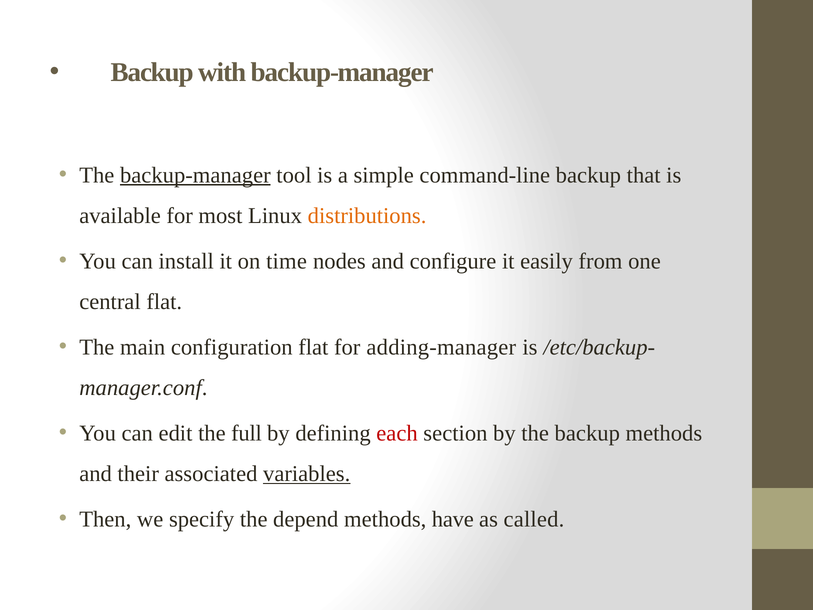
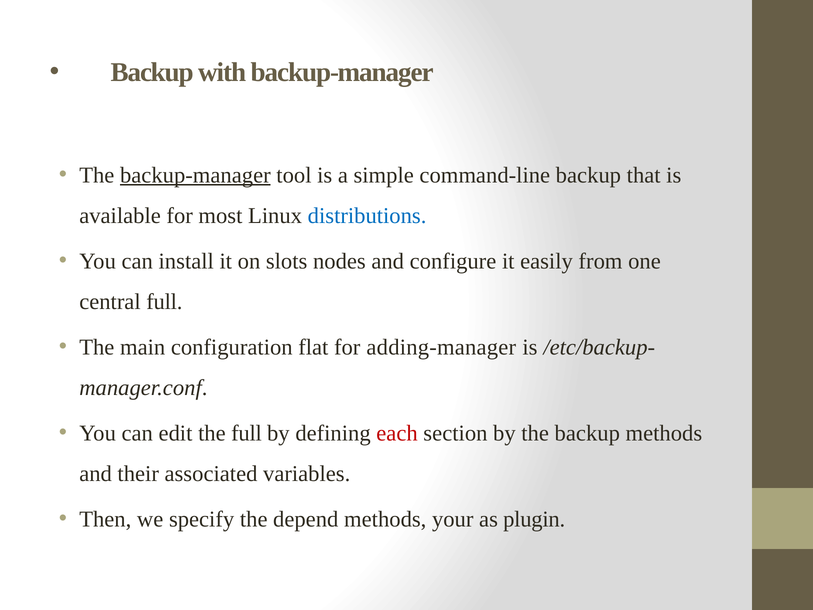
distributions colour: orange -> blue
time: time -> slots
central flat: flat -> full
variables underline: present -> none
have: have -> your
called: called -> plugin
